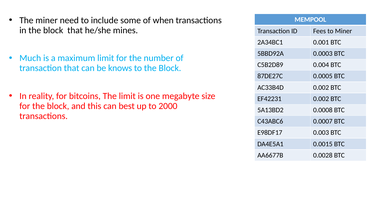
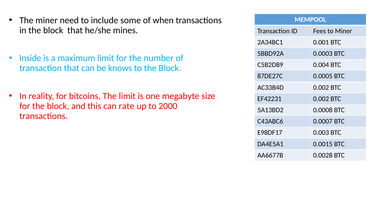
Much: Much -> Inside
best: best -> rate
